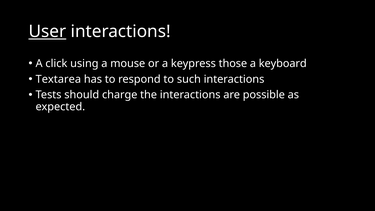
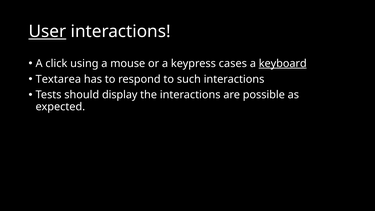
those: those -> cases
keyboard underline: none -> present
charge: charge -> display
